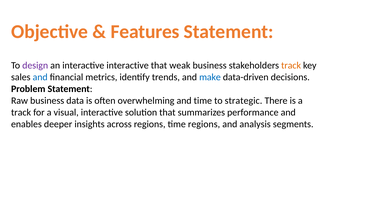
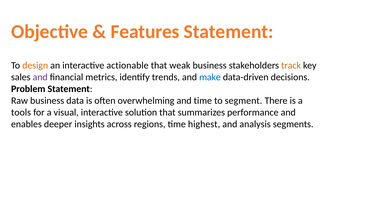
design colour: purple -> orange
interactive interactive: interactive -> actionable
and at (40, 77) colour: blue -> purple
strategic: strategic -> segment
track at (21, 112): track -> tools
time regions: regions -> highest
